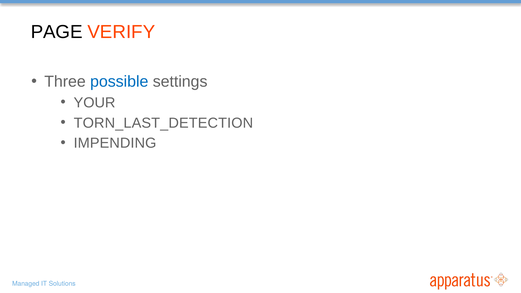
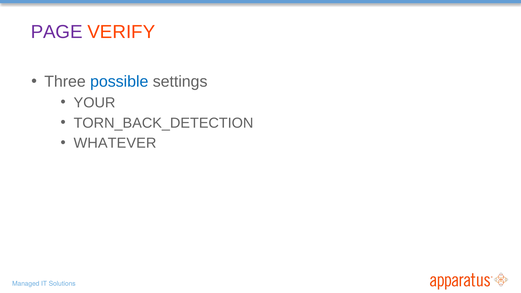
PAGE colour: black -> purple
TORN_LAST_DETECTION: TORN_LAST_DETECTION -> TORN_BACK_DETECTION
IMPENDING: IMPENDING -> WHATEVER
